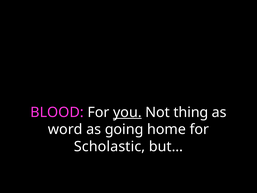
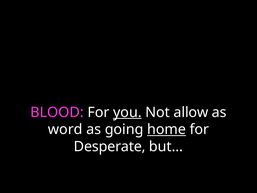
thing: thing -> allow
home underline: none -> present
Scholastic: Scholastic -> Desperate
